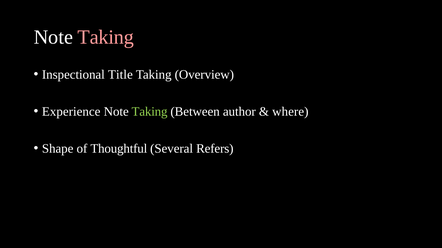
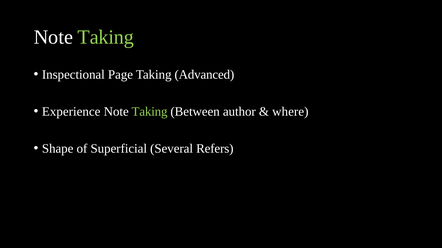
Taking at (106, 37) colour: pink -> light green
Title: Title -> Page
Overview: Overview -> Advanced
Thoughtful: Thoughtful -> Superficial
